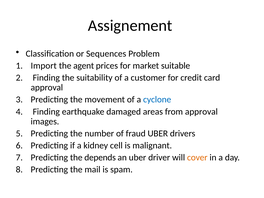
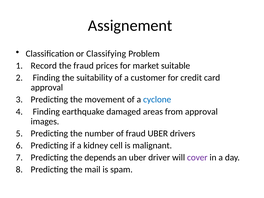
Sequences: Sequences -> Classifying
Import: Import -> Record
the agent: agent -> fraud
cover colour: orange -> purple
